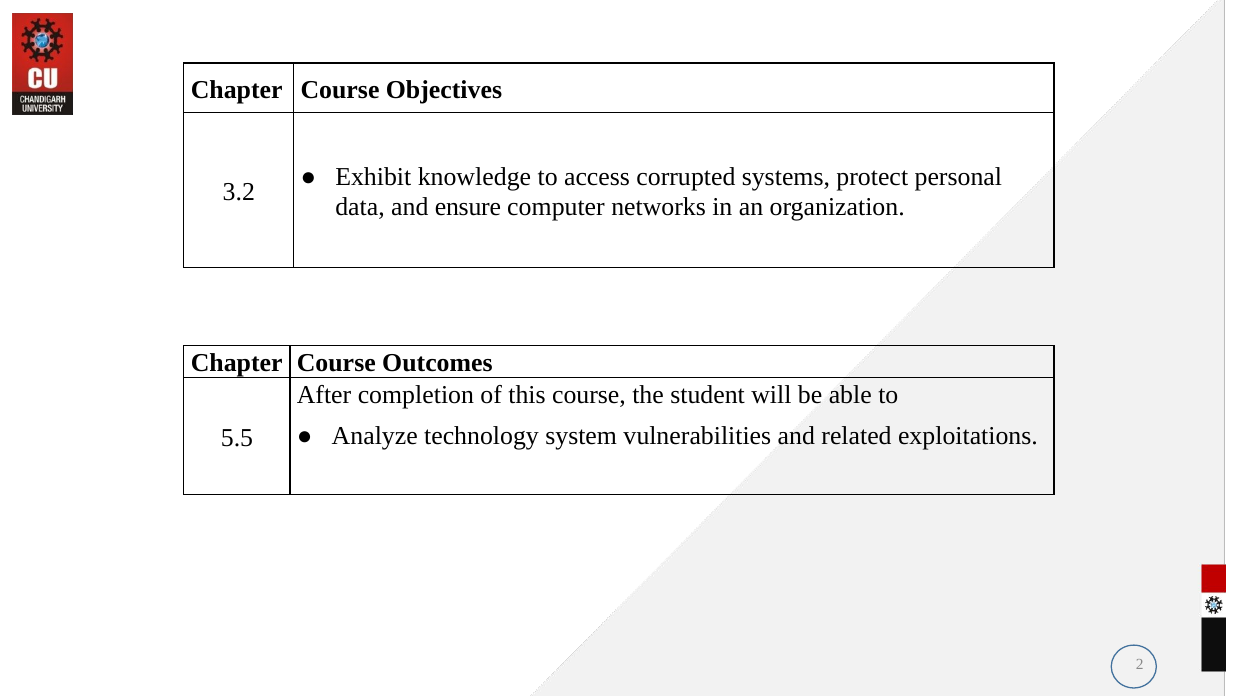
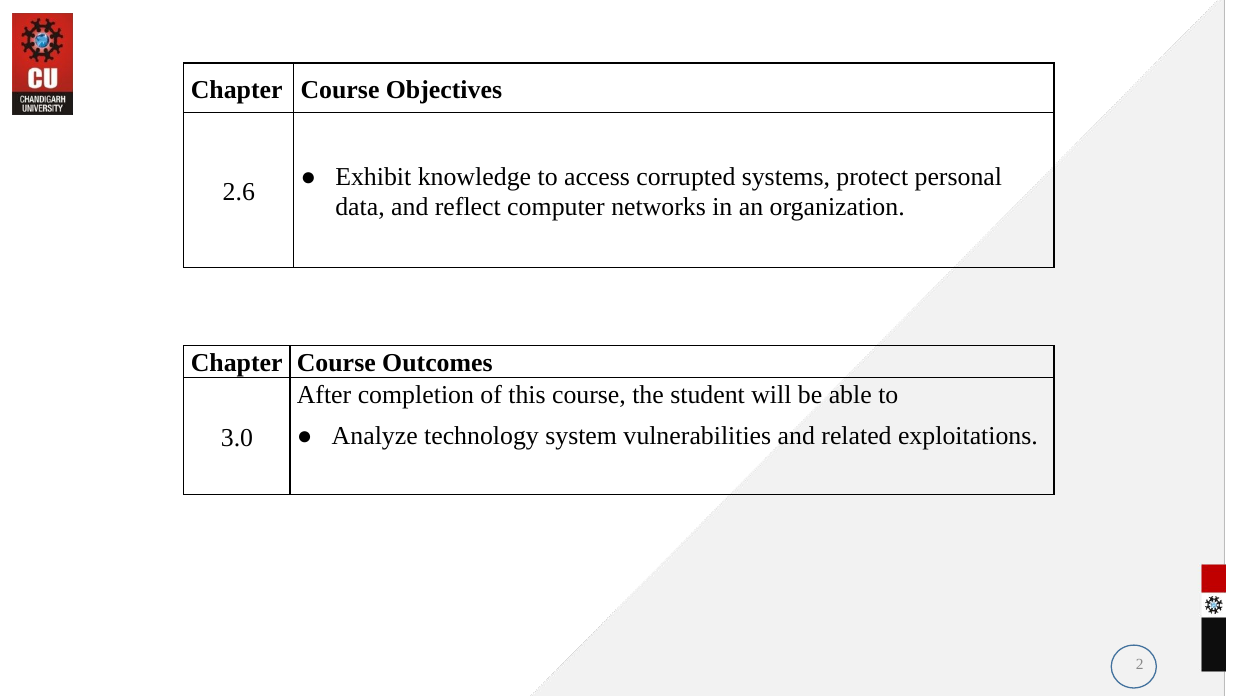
3.2: 3.2 -> 2.6
ensure: ensure -> reflect
5.5: 5.5 -> 3.0
